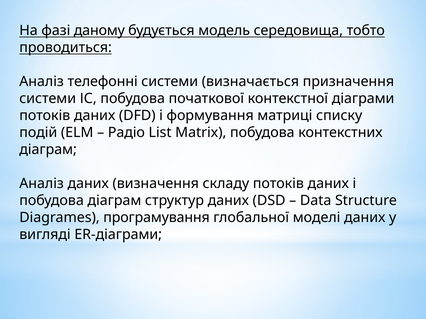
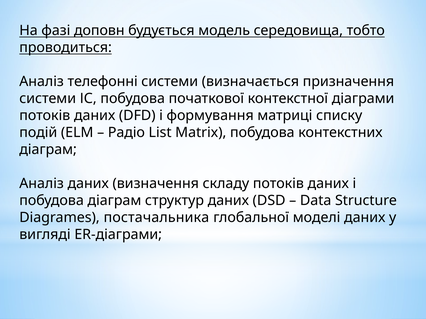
даному: даному -> доповн
програмування: програмування -> постачальника
